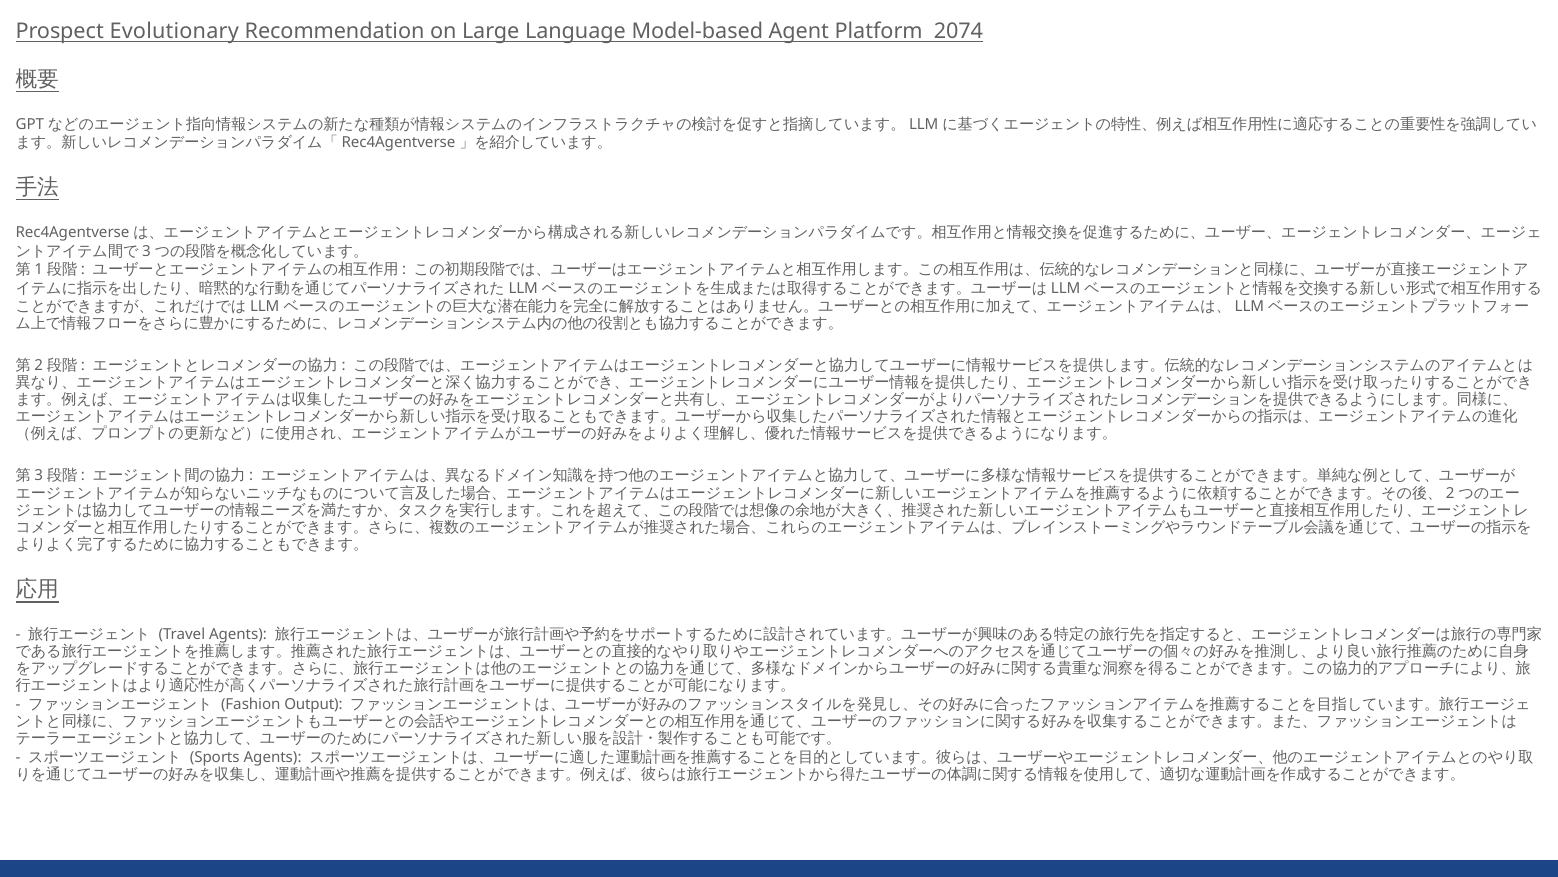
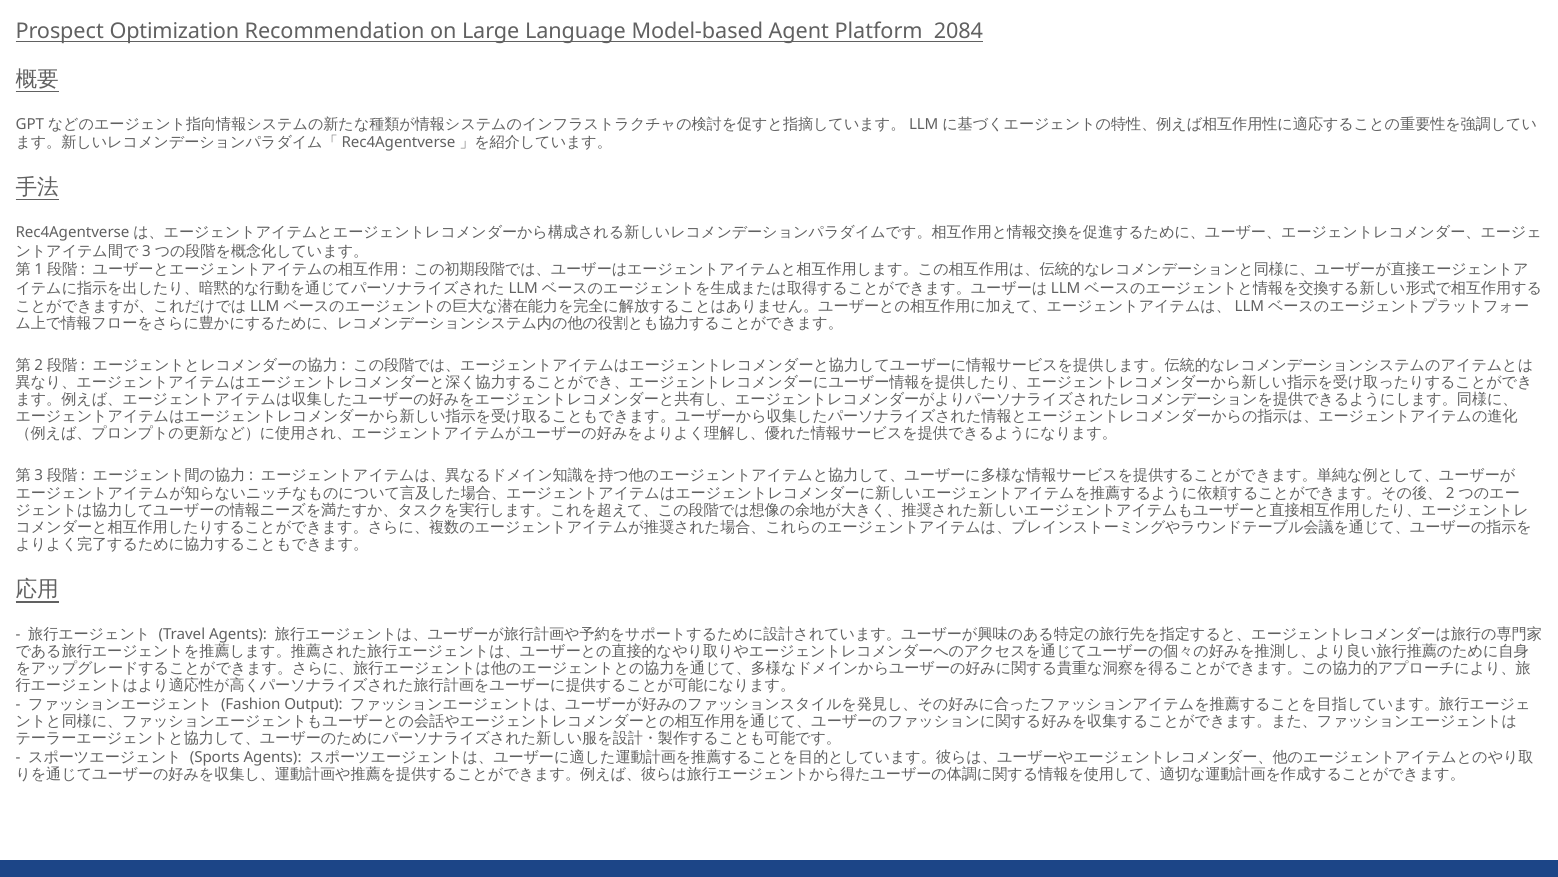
Evolutionary: Evolutionary -> Optimization
2074: 2074 -> 2084
